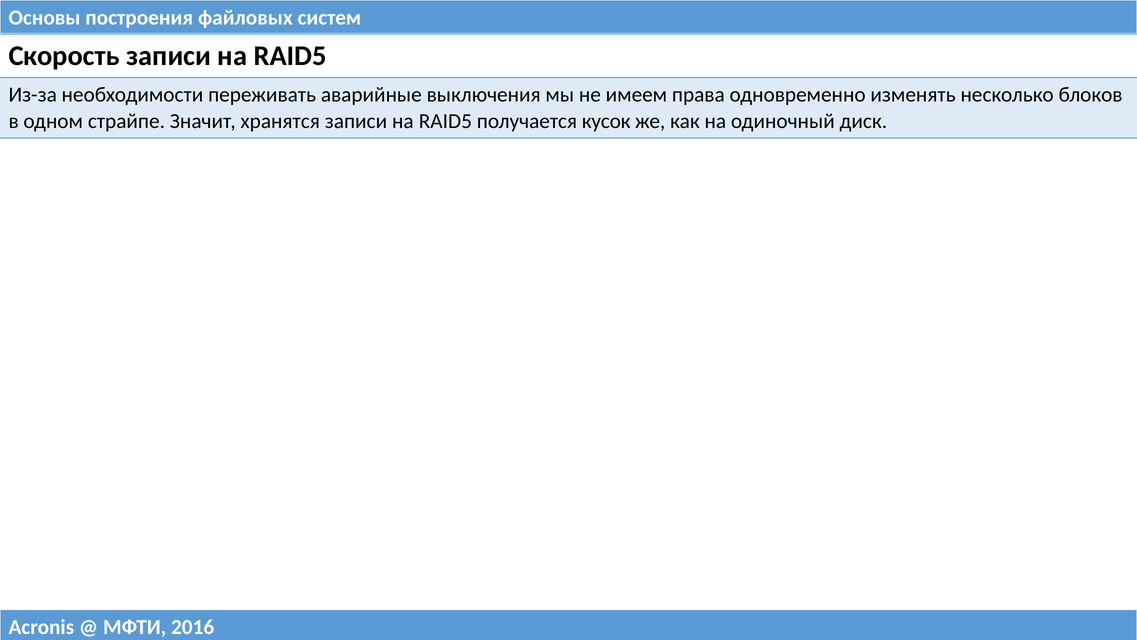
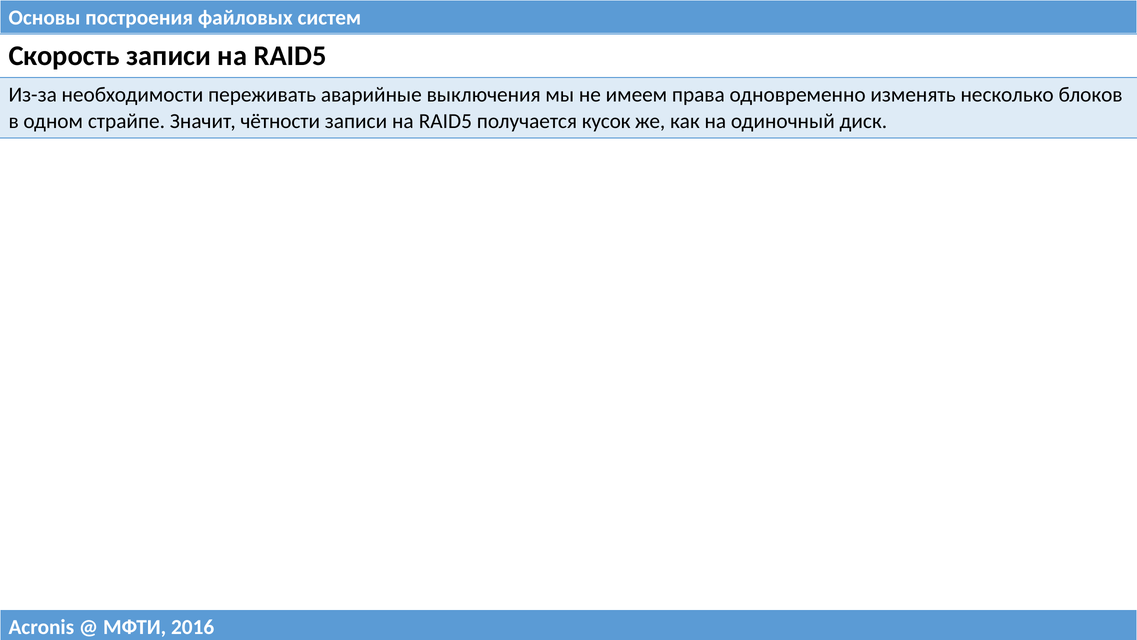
хранятся: хранятся -> чётности
